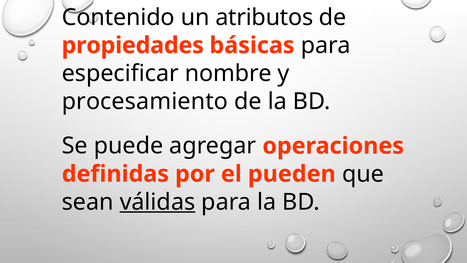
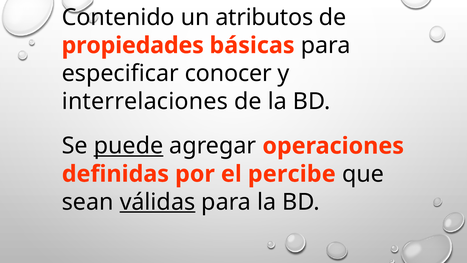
nombre: nombre -> conocer
procesamiento: procesamiento -> interrelaciones
puede underline: none -> present
pueden: pueden -> percibe
